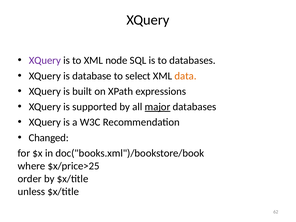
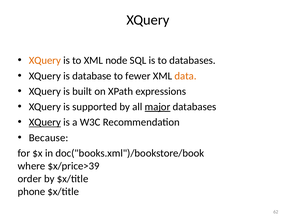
XQuery at (45, 60) colour: purple -> orange
select: select -> fewer
XQuery at (45, 122) underline: none -> present
Changed: Changed -> Because
$x/price>25: $x/price>25 -> $x/price>39
unless: unless -> phone
